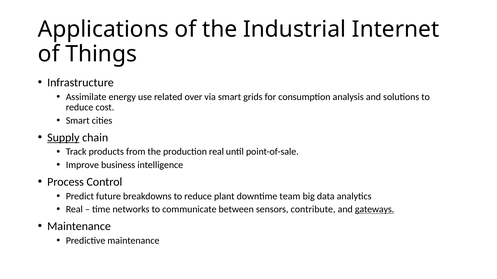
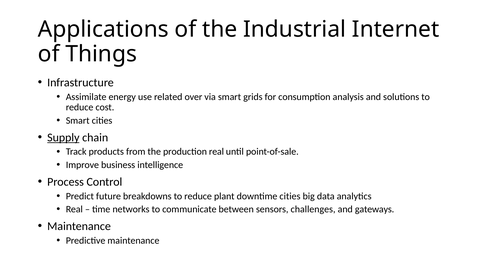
downtime team: team -> cities
contribute: contribute -> challenges
gateways underline: present -> none
